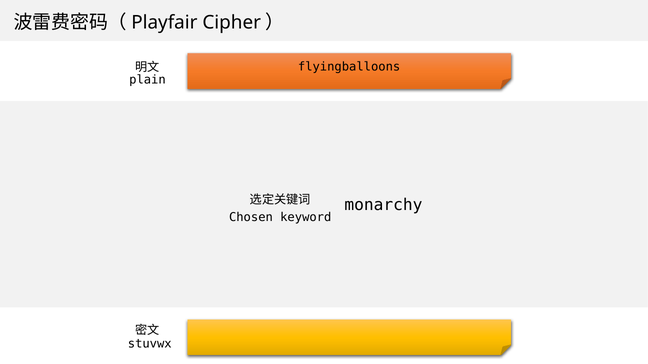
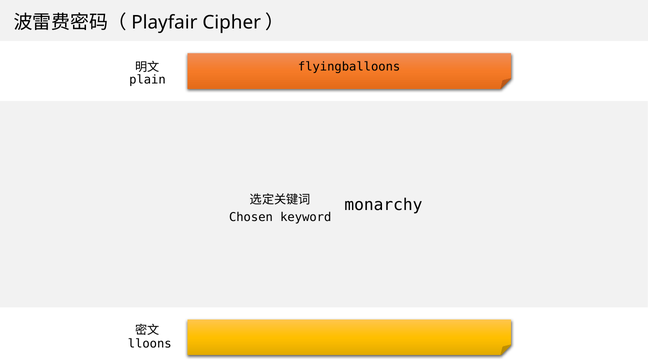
stuvwx: stuvwx -> lloons
